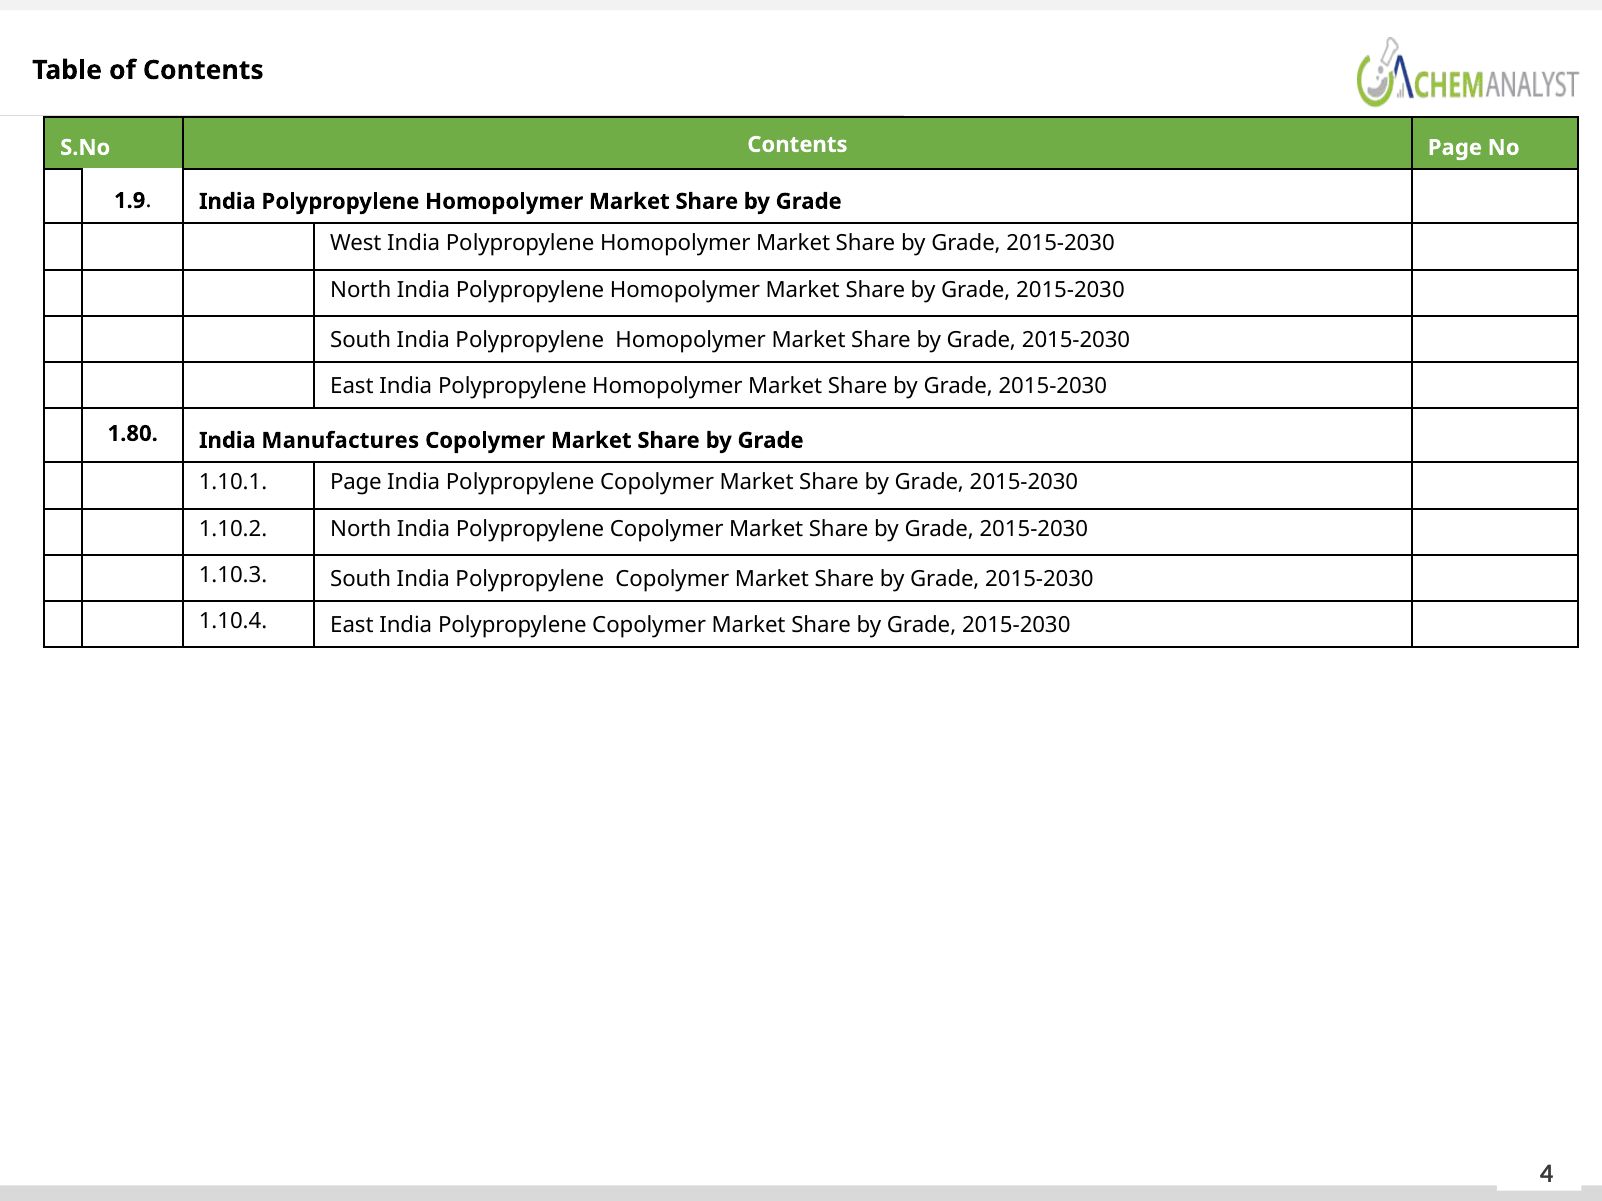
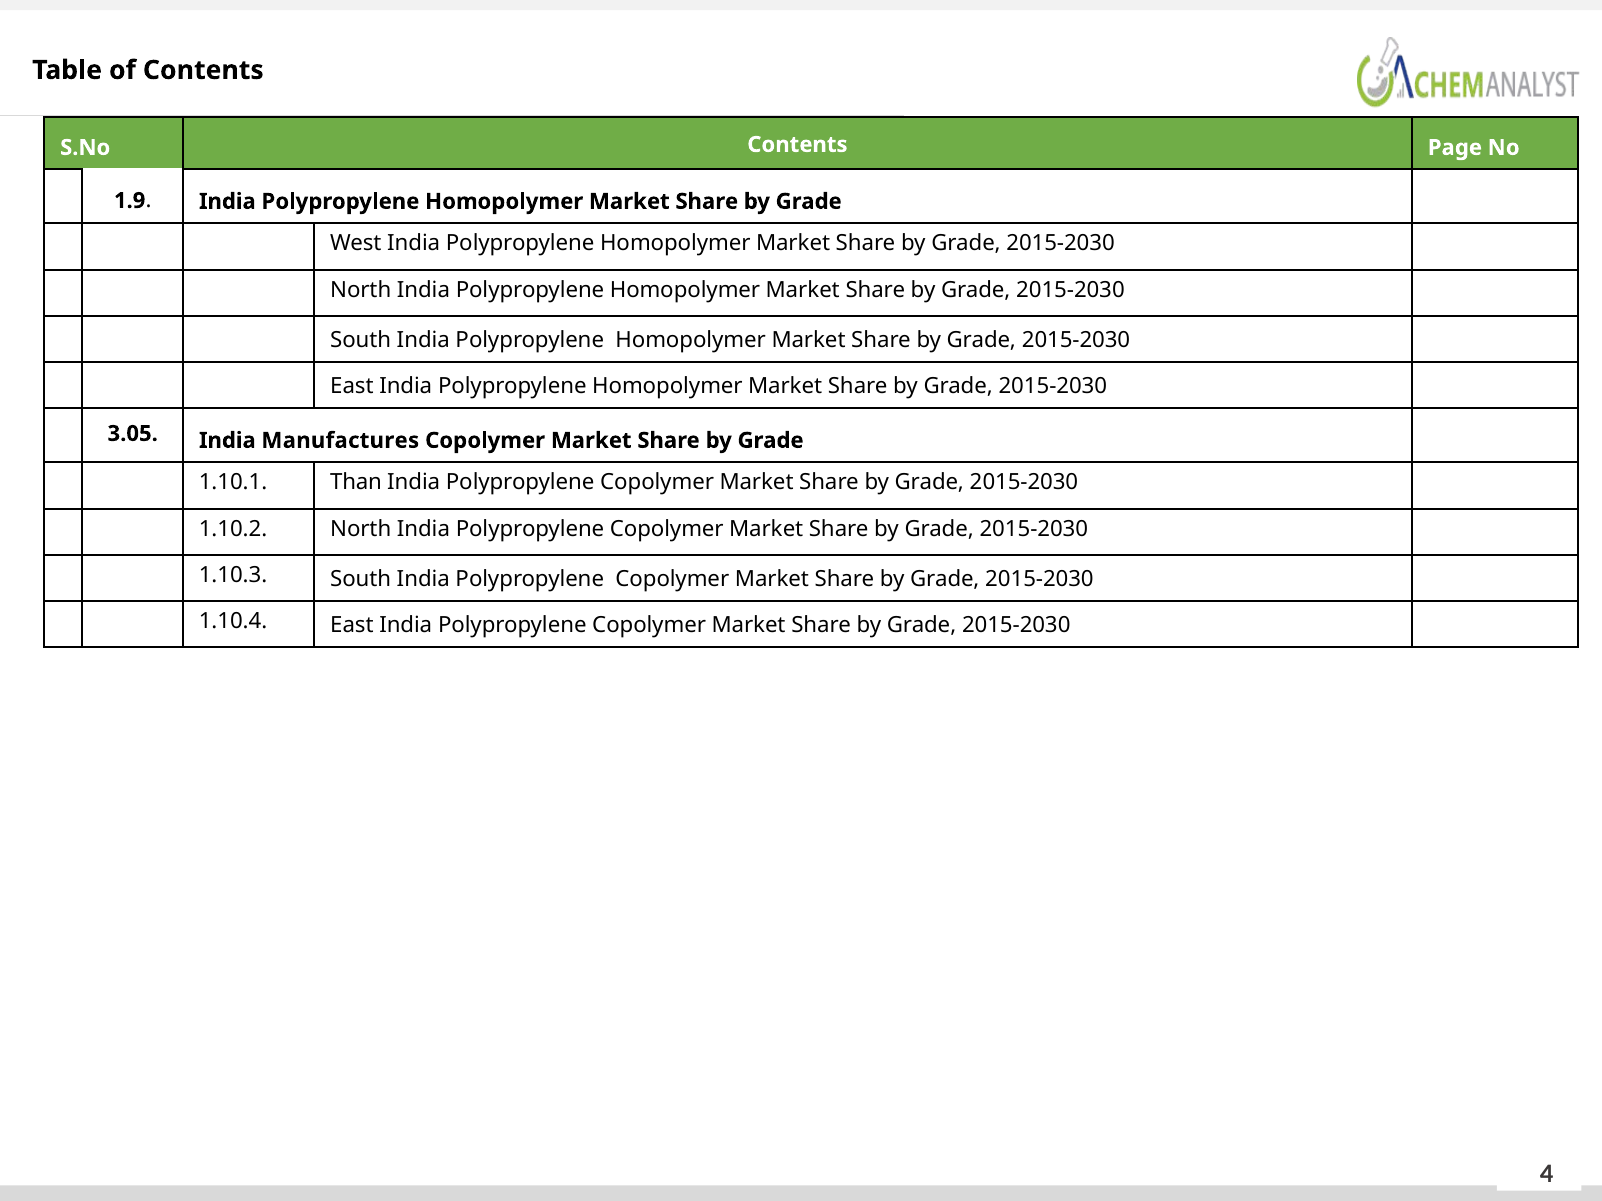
1.80: 1.80 -> 3.05
1.10.1 Page: Page -> Than
